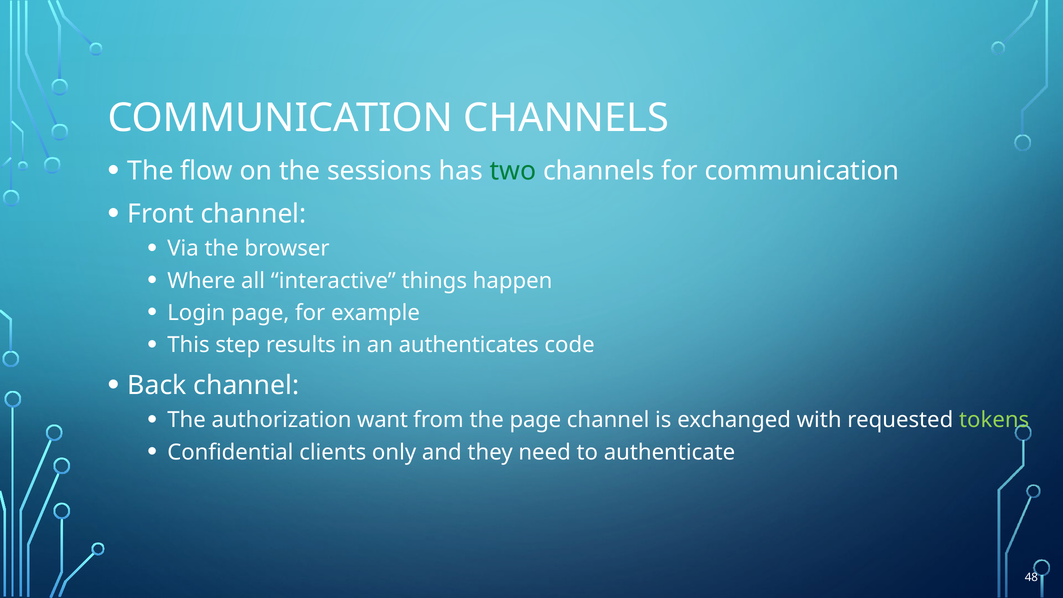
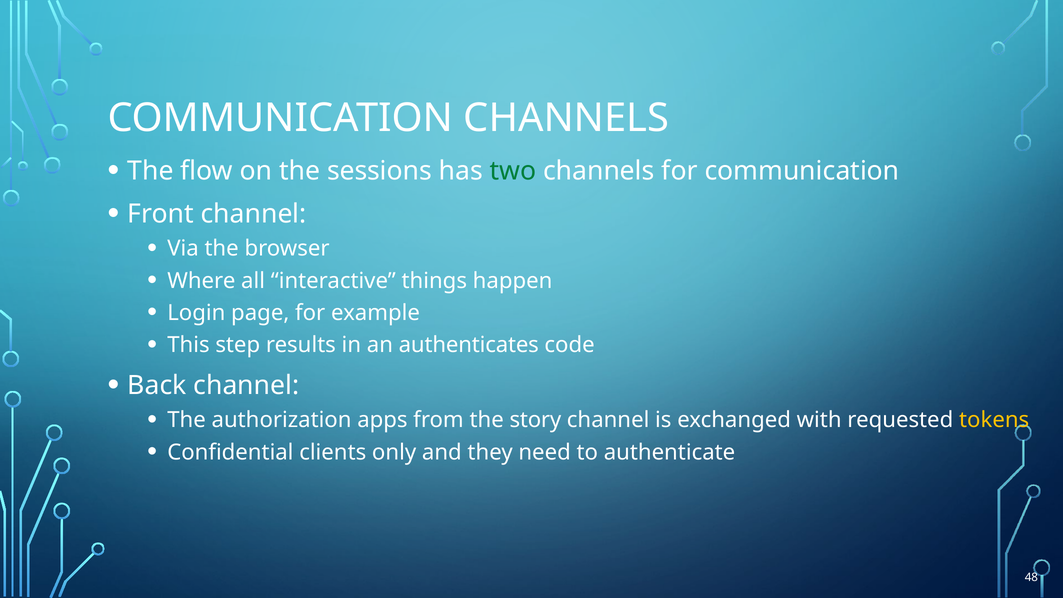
want: want -> apps
the page: page -> story
tokens colour: light green -> yellow
